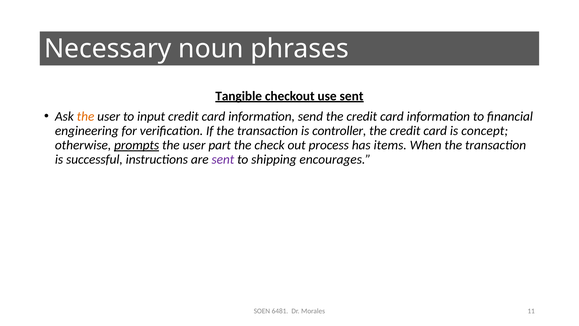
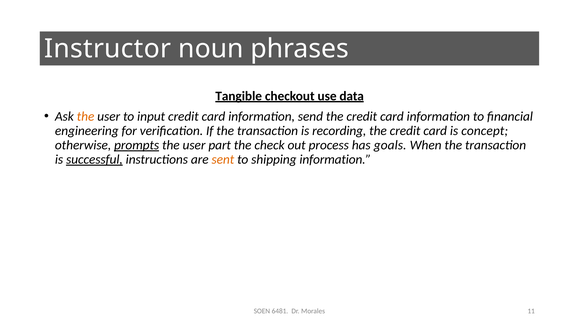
Necessary: Necessary -> Instructor
use sent: sent -> data
controller: controller -> recording
items: items -> goals
successful underline: none -> present
sent at (223, 159) colour: purple -> orange
shipping encourages: encourages -> information
